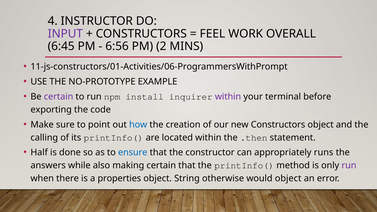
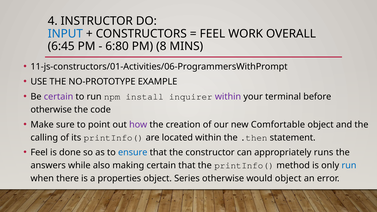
INPUT colour: purple -> blue
6:56: 6:56 -> 6:80
2: 2 -> 8
exporting at (51, 110): exporting -> otherwise
how colour: blue -> purple
new Constructors: Constructors -> Comfortable
Half at (39, 153): Half -> Feel
run at (349, 166) colour: purple -> blue
String: String -> Series
